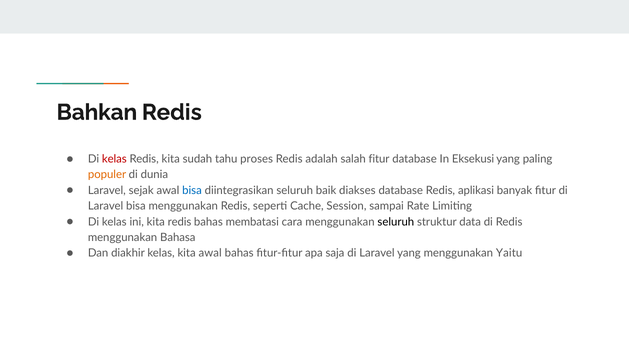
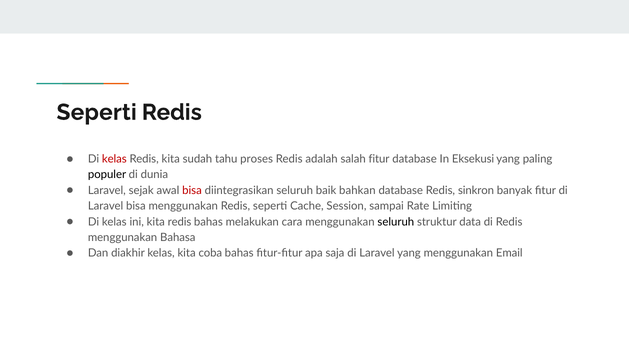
Bahkan at (97, 112): Bahkan -> Seperti
populer colour: orange -> black
bisa at (192, 190) colour: blue -> red
diakses: diakses -> bahkan
aplikasi: aplikasi -> sinkron
membatasi: membatasi -> melakukan
kita awal: awal -> coba
Yaitu: Yaitu -> Email
